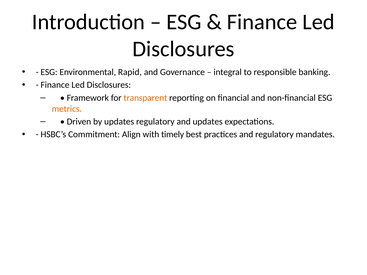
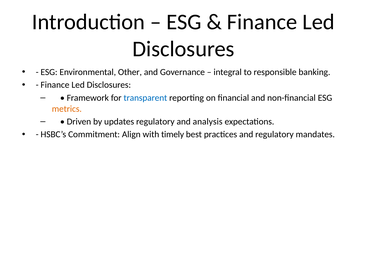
Rapid: Rapid -> Other
transparent colour: orange -> blue
and updates: updates -> analysis
